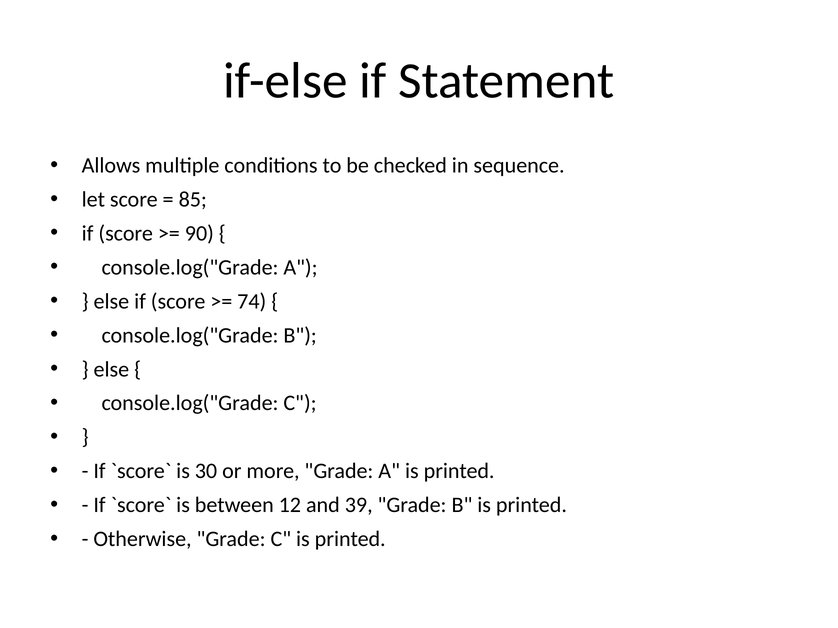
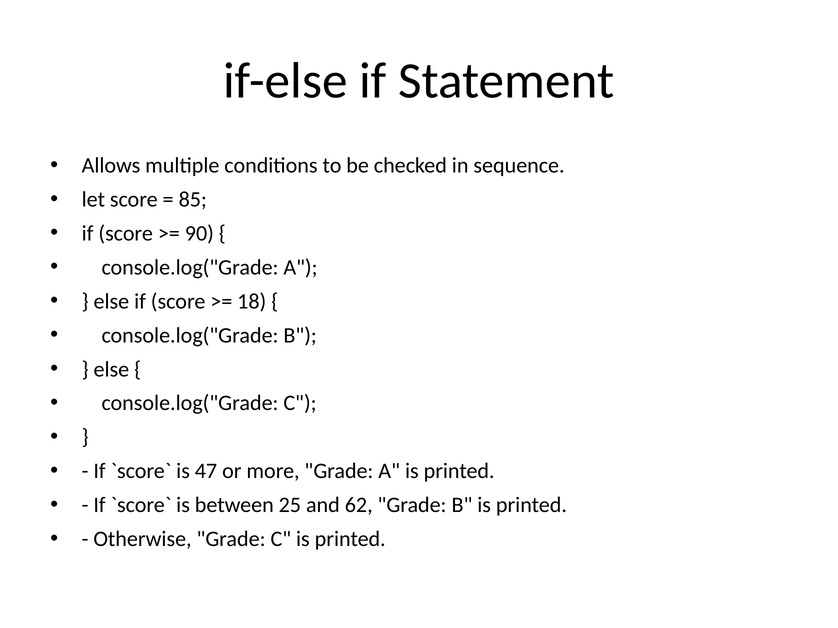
74: 74 -> 18
30: 30 -> 47
12: 12 -> 25
39: 39 -> 62
